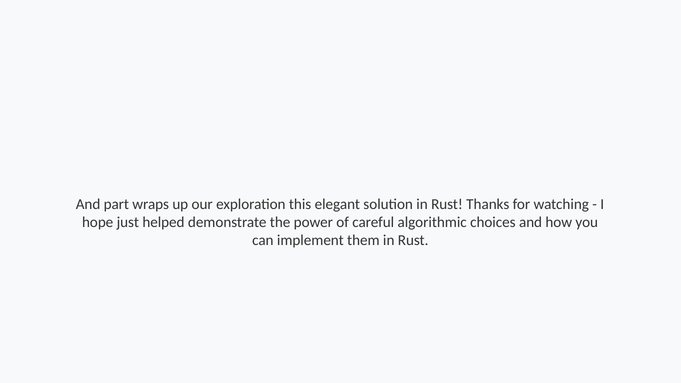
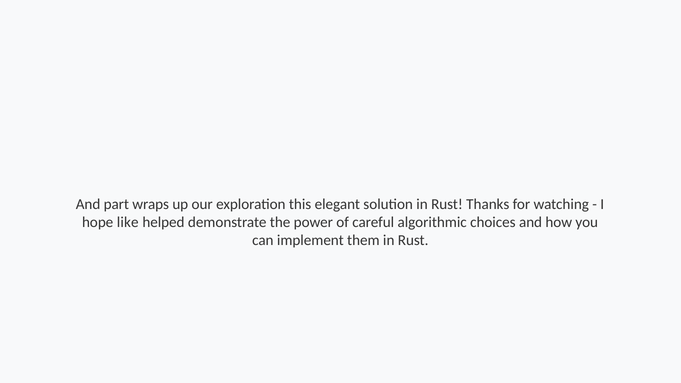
just: just -> like
